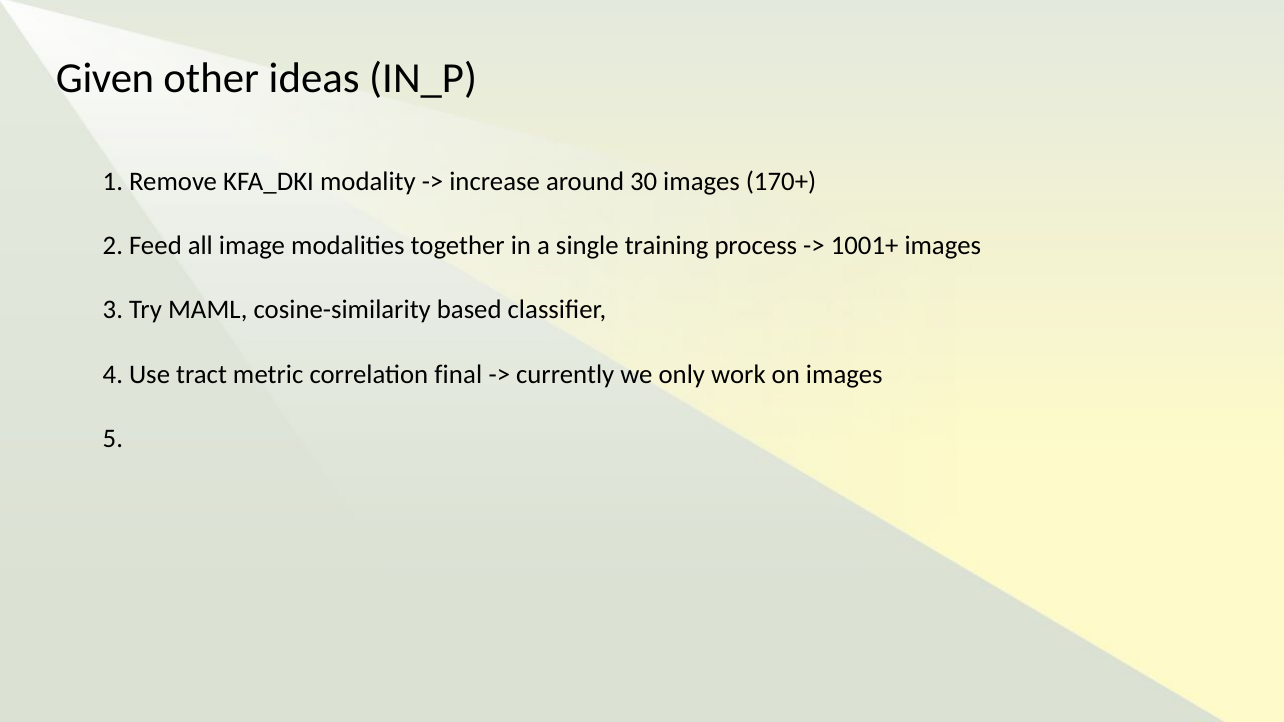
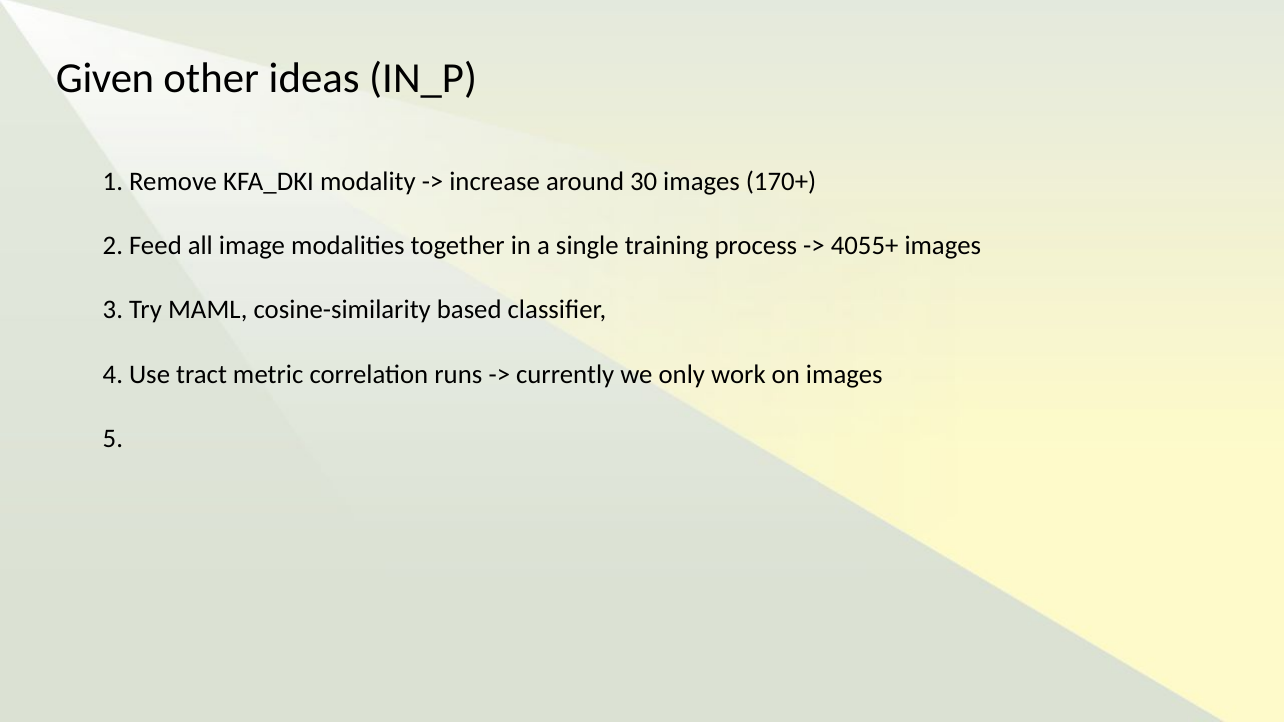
1001+: 1001+ -> 4055+
final: final -> runs
